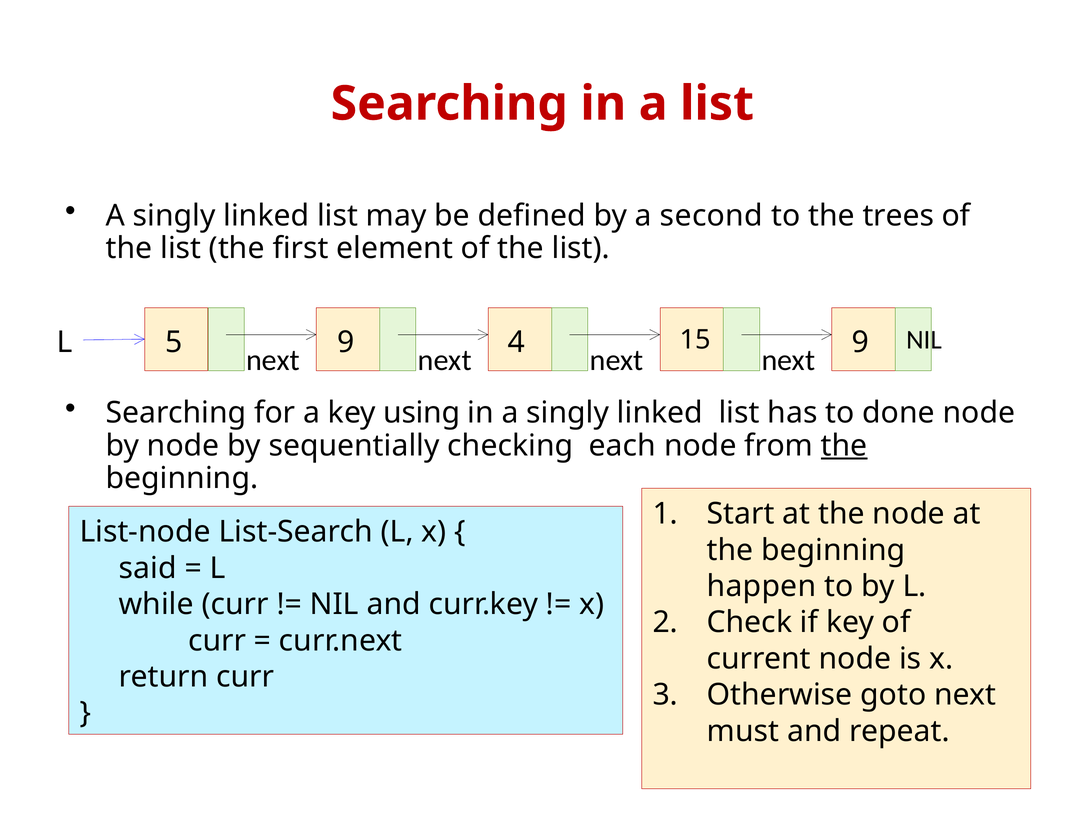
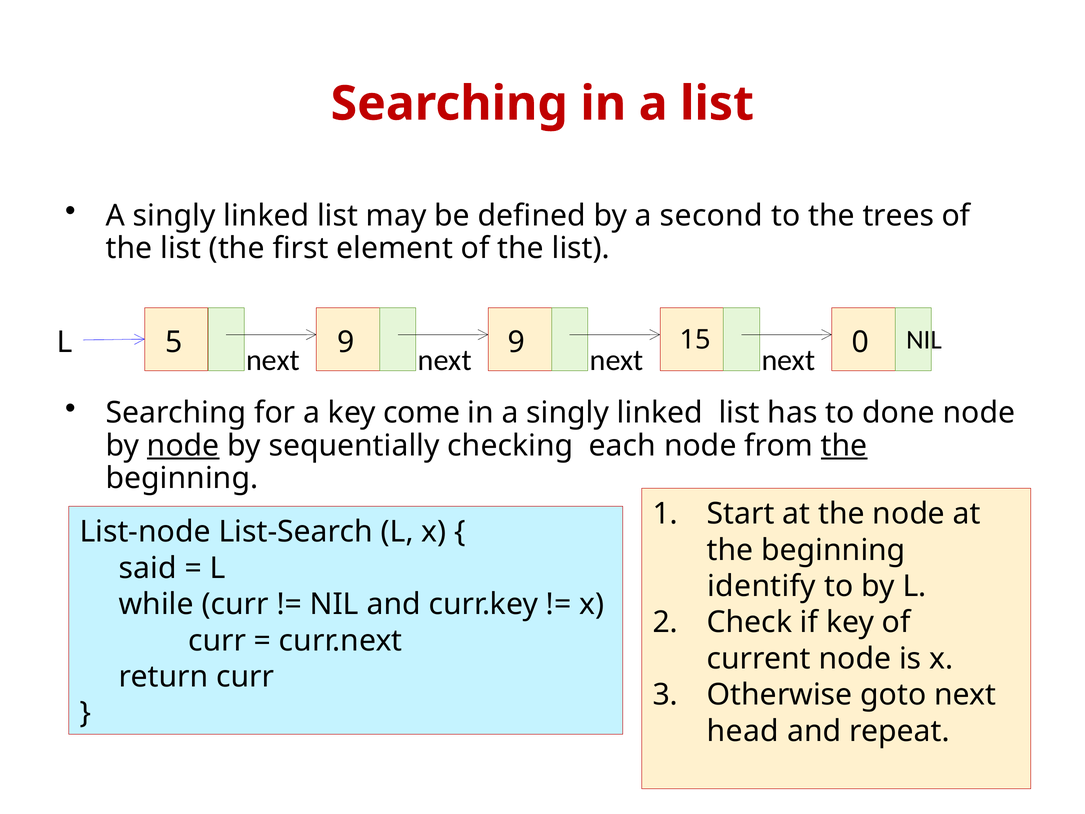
9 4: 4 -> 9
15 9: 9 -> 0
using: using -> come
node at (183, 445) underline: none -> present
happen: happen -> identify
must: must -> head
